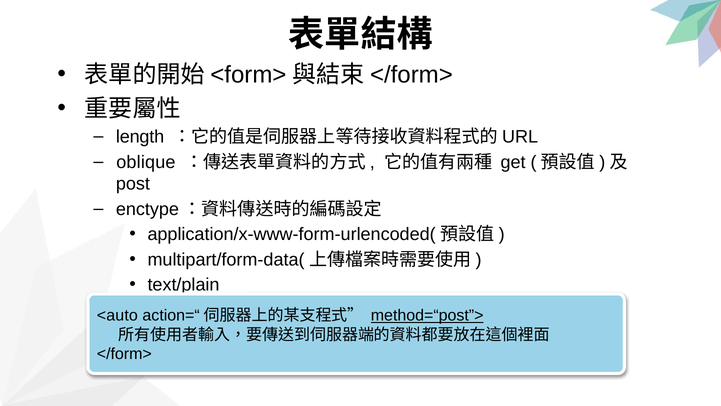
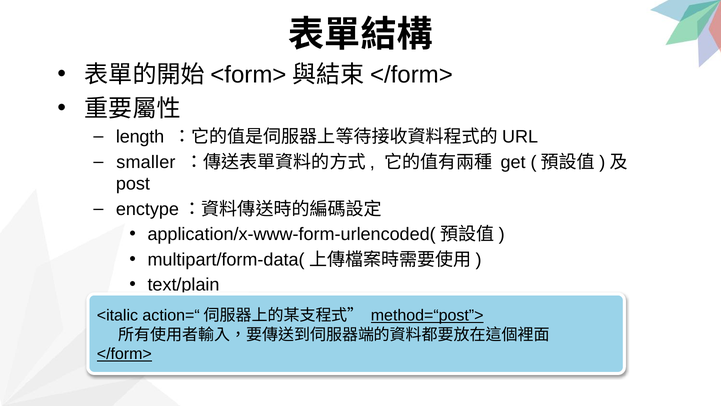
oblique: oblique -> smaller
<auto: <auto -> <italic
</form> underline: none -> present
